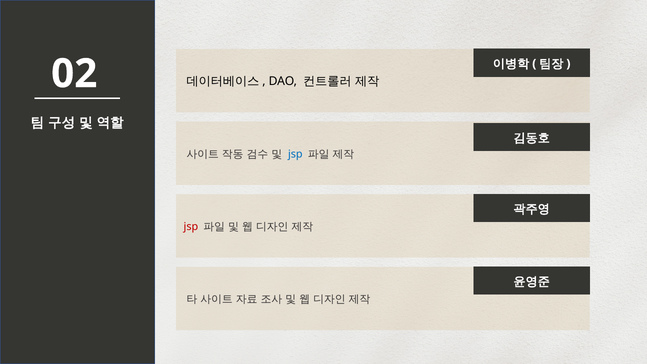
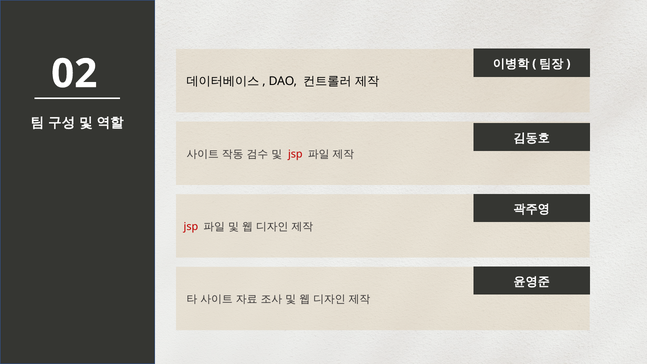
jsp at (295, 154) colour: blue -> red
